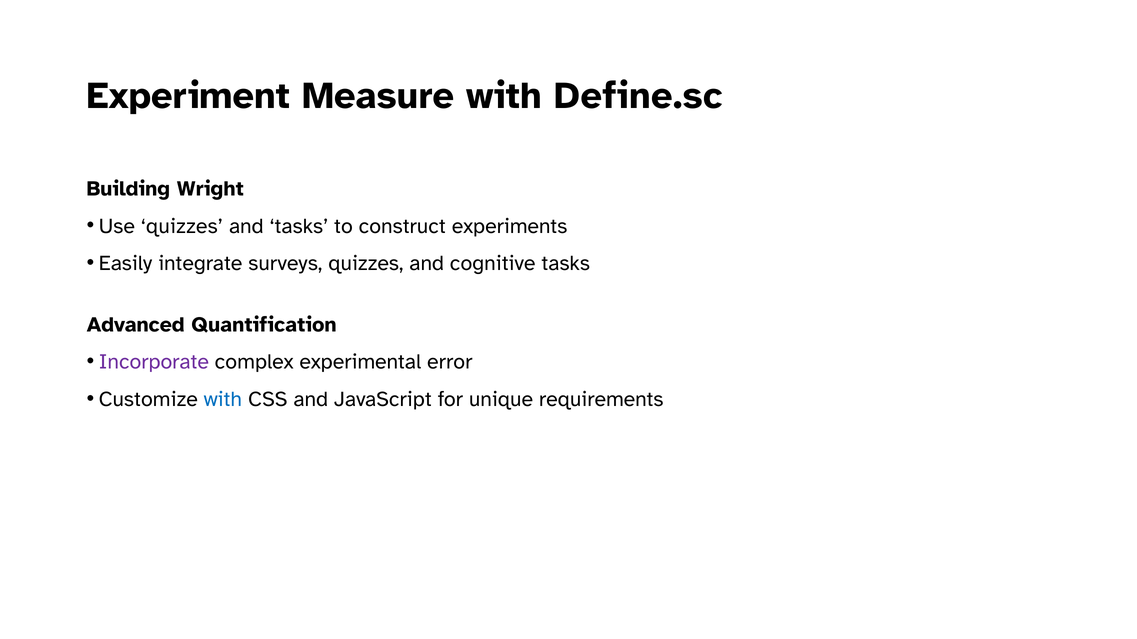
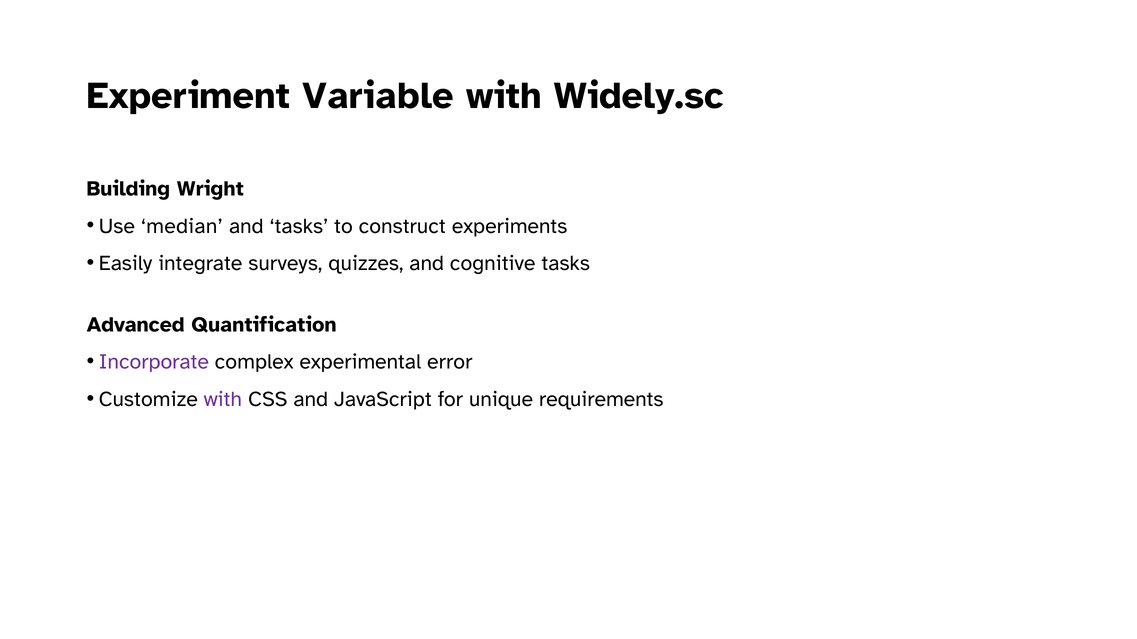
Measure: Measure -> Variable
Define.sc: Define.sc -> Widely.sc
Use quizzes: quizzes -> median
with at (223, 400) colour: blue -> purple
